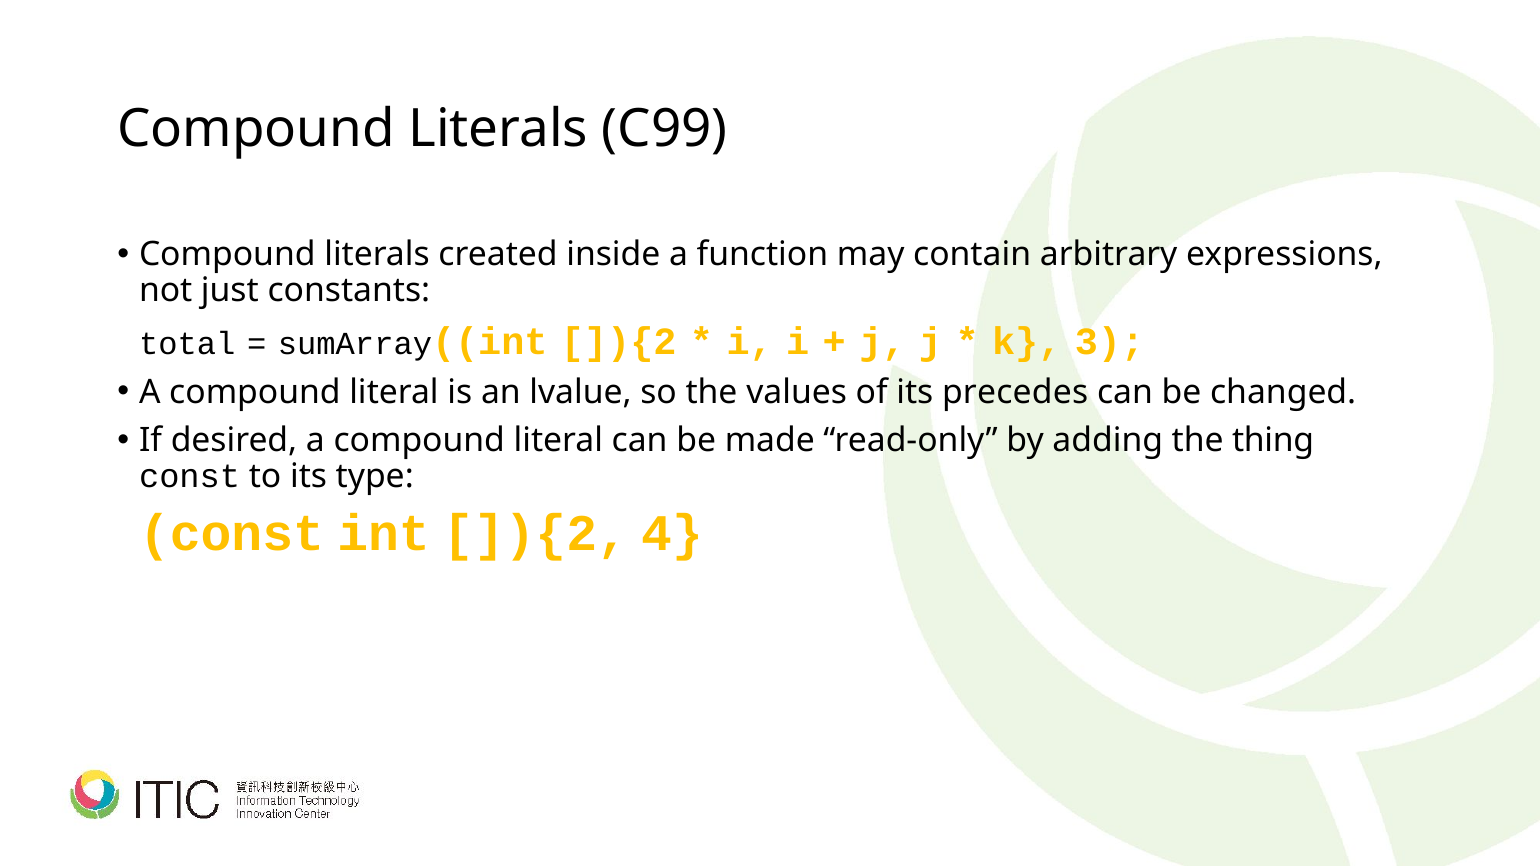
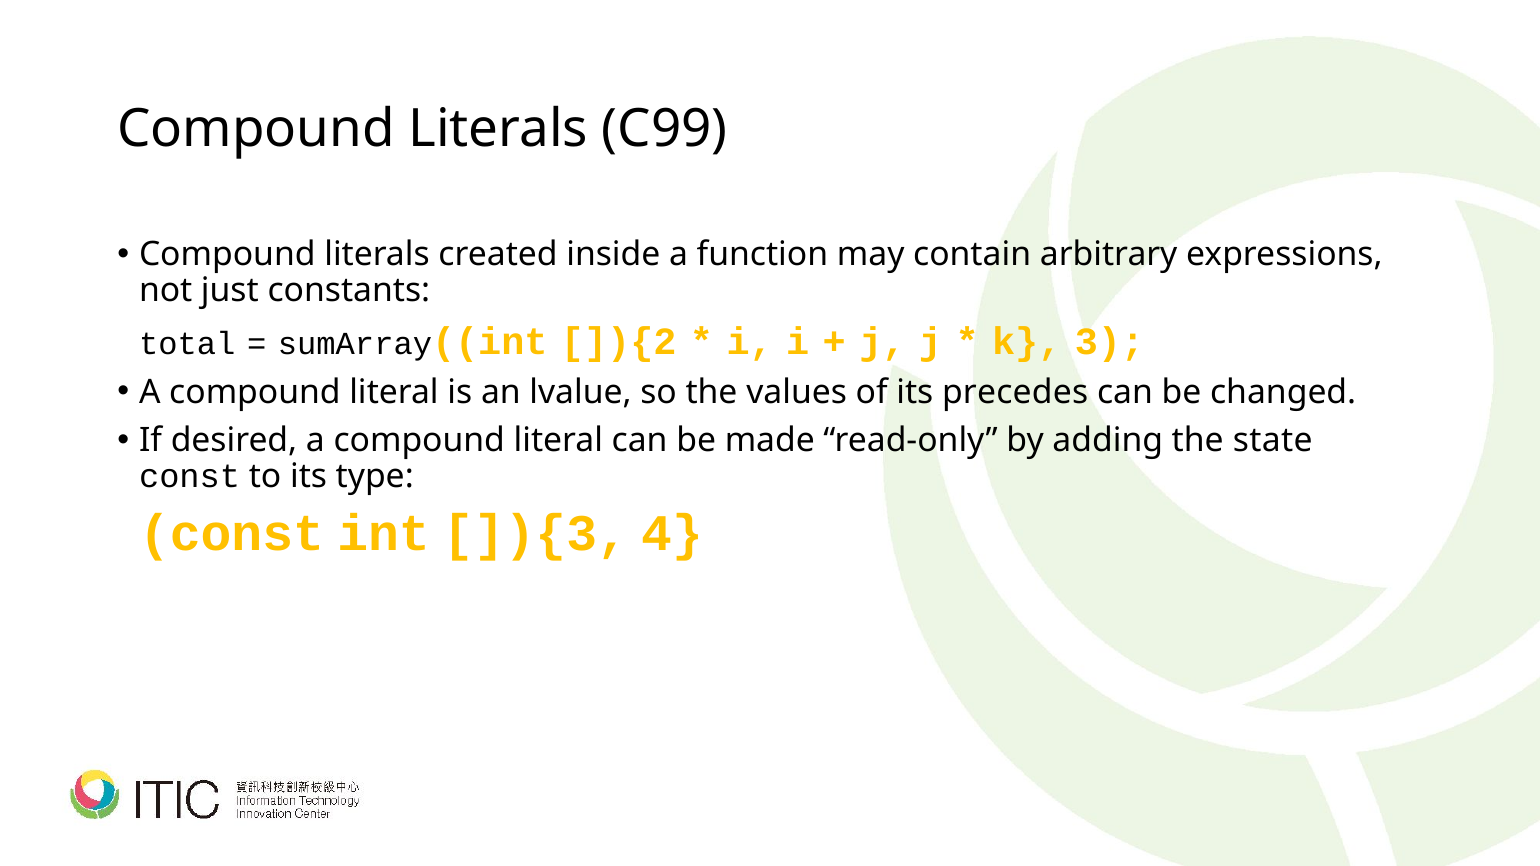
thing: thing -> state
const int ]){2: ]){2 -> ]){3
